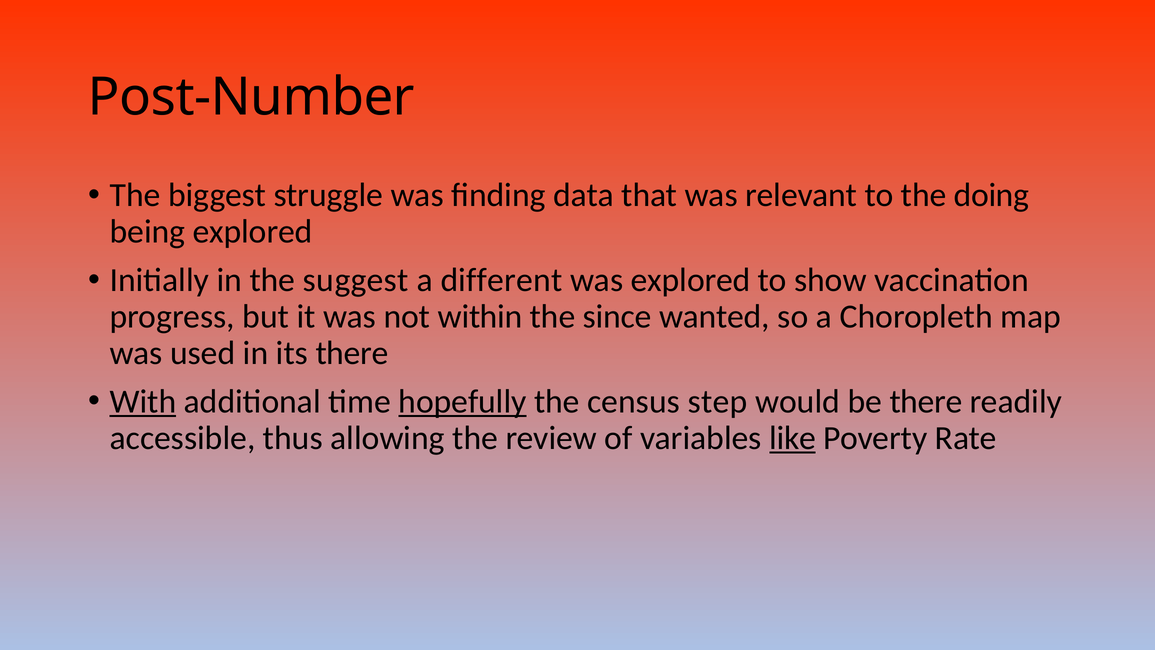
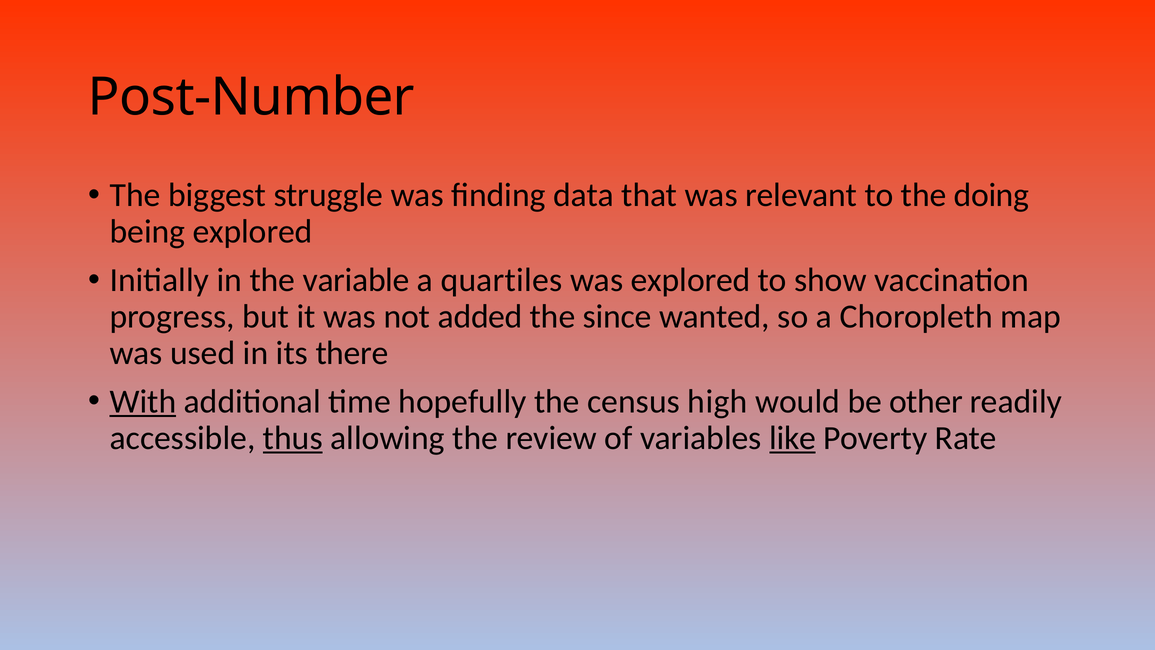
suggest: suggest -> variable
different: different -> quartiles
within: within -> added
hopefully underline: present -> none
step: step -> high
be there: there -> other
thus underline: none -> present
